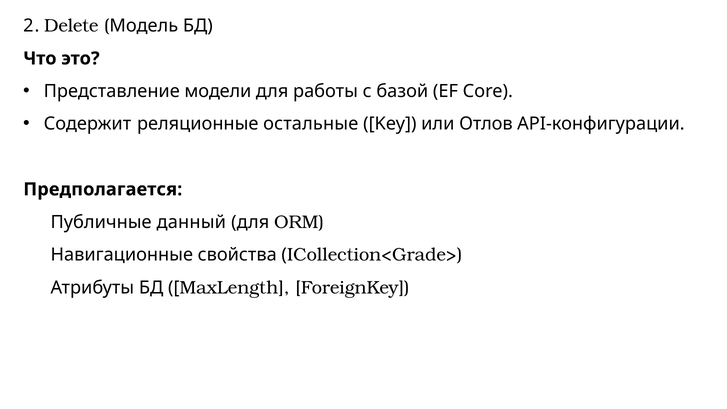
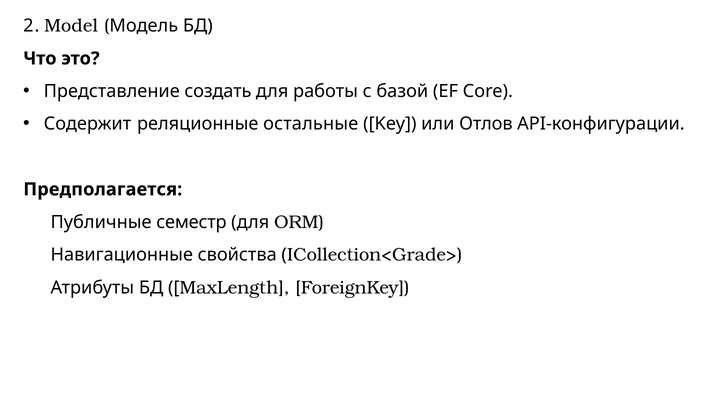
Delete: Delete -> Model
модели: модели -> создать
данный: данный -> семестр
